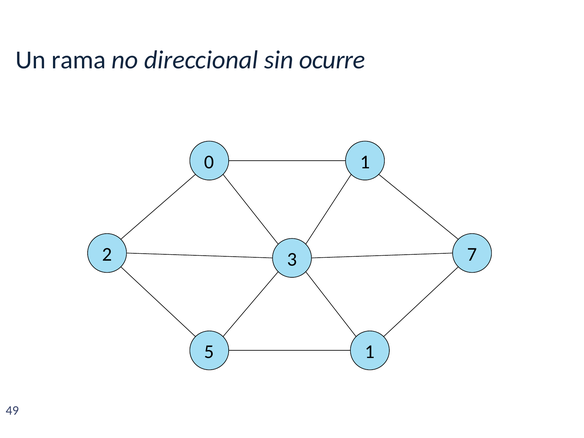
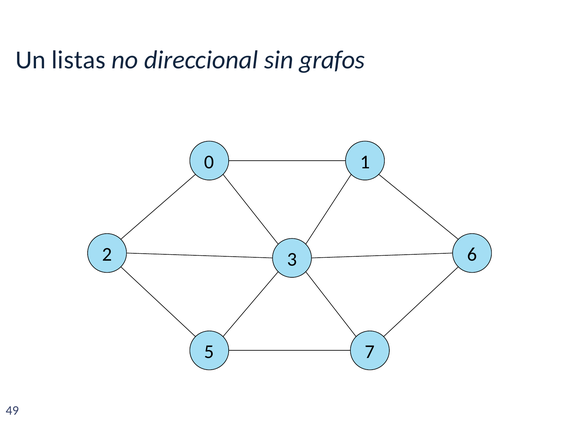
rama: rama -> listas
ocurre: ocurre -> grafos
7: 7 -> 6
5 1: 1 -> 7
